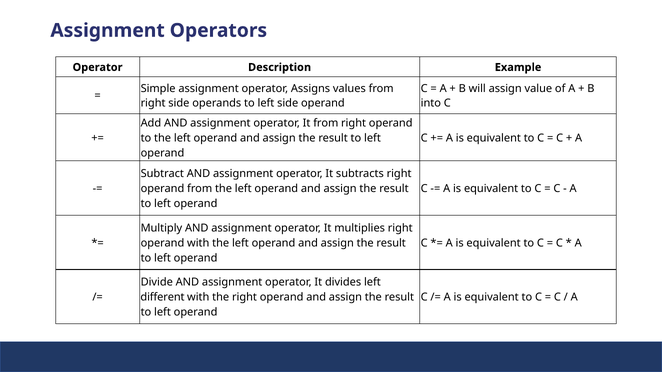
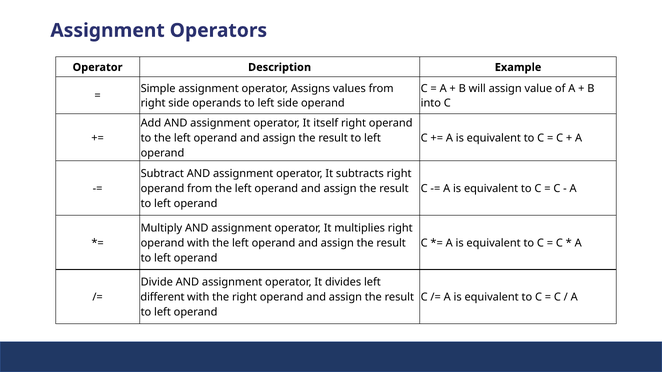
It from: from -> itself
